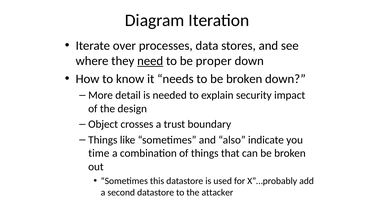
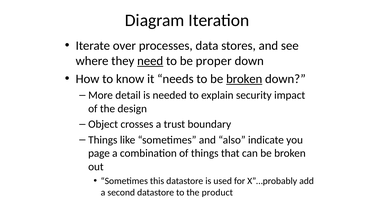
broken at (244, 79) underline: none -> present
time: time -> page
attacker: attacker -> product
